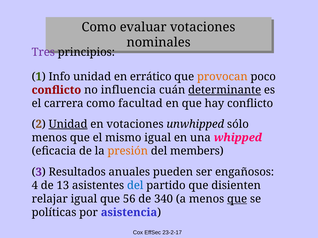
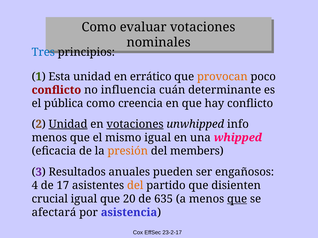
Tres colour: purple -> blue
Info: Info -> Esta
determinante underline: present -> none
carrera: carrera -> pública
facultad: facultad -> creencia
votaciones at (135, 124) underline: none -> present
sólo: sólo -> info
13: 13 -> 17
del at (135, 186) colour: blue -> orange
relajar: relajar -> crucial
56: 56 -> 20
340: 340 -> 635
políticas: políticas -> afectará
